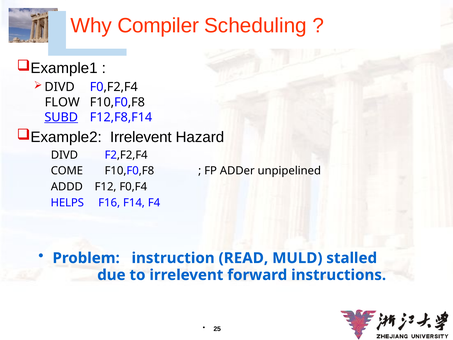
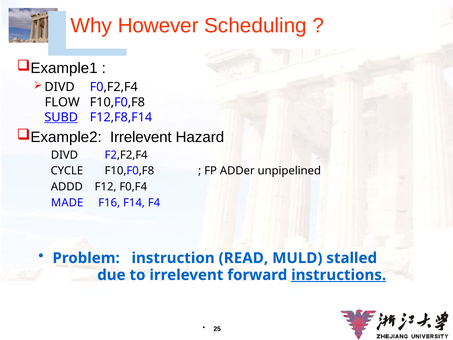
Compiler: Compiler -> However
COME: COME -> CYCLE
HELPS: HELPS -> MADE
instructions underline: none -> present
